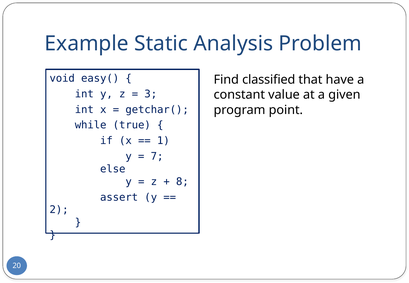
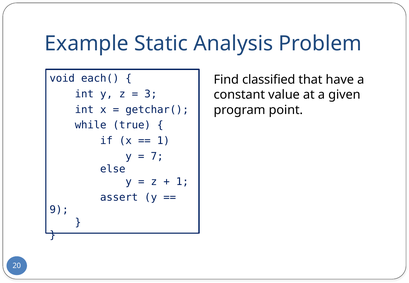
easy(: easy( -> each(
8 at (182, 182): 8 -> 1
2: 2 -> 9
